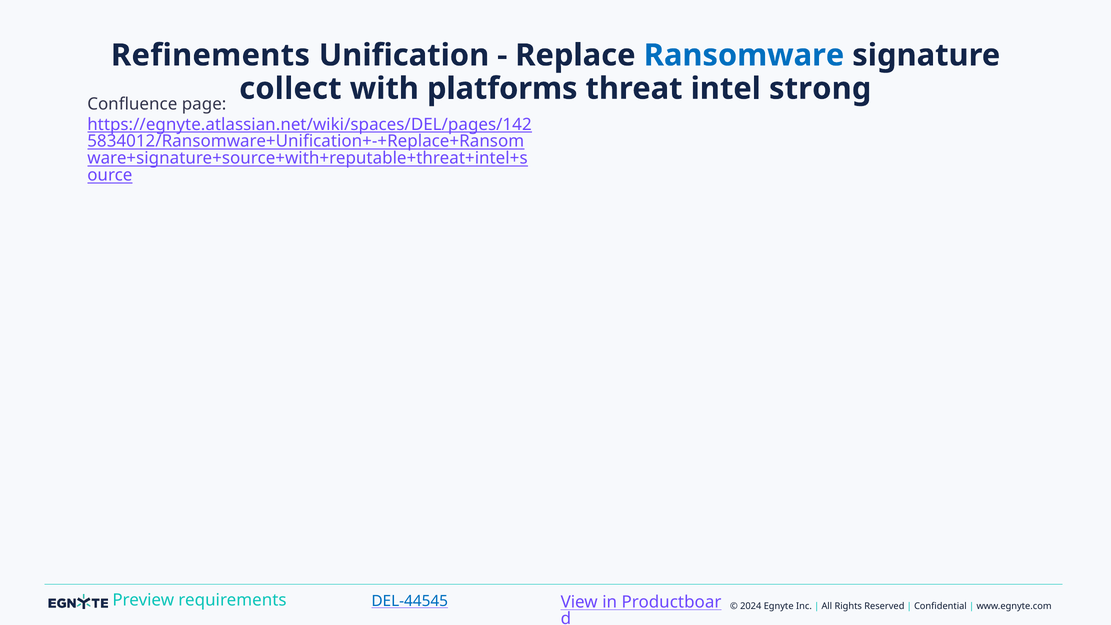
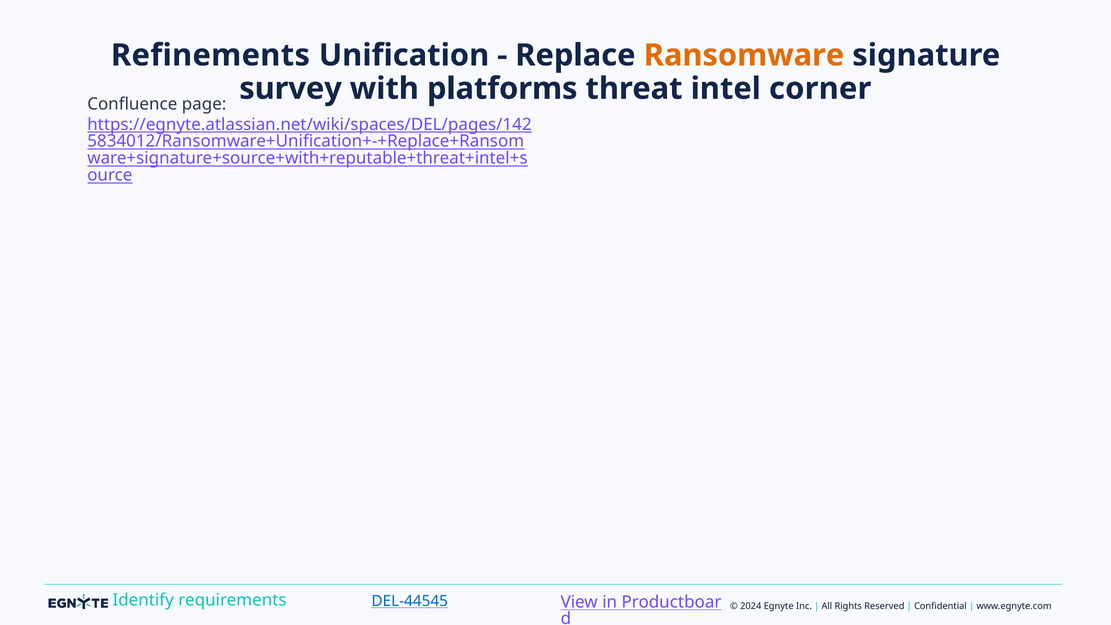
Ransomware colour: blue -> orange
collect: collect -> survey
strong: strong -> corner
Preview: Preview -> Identify
